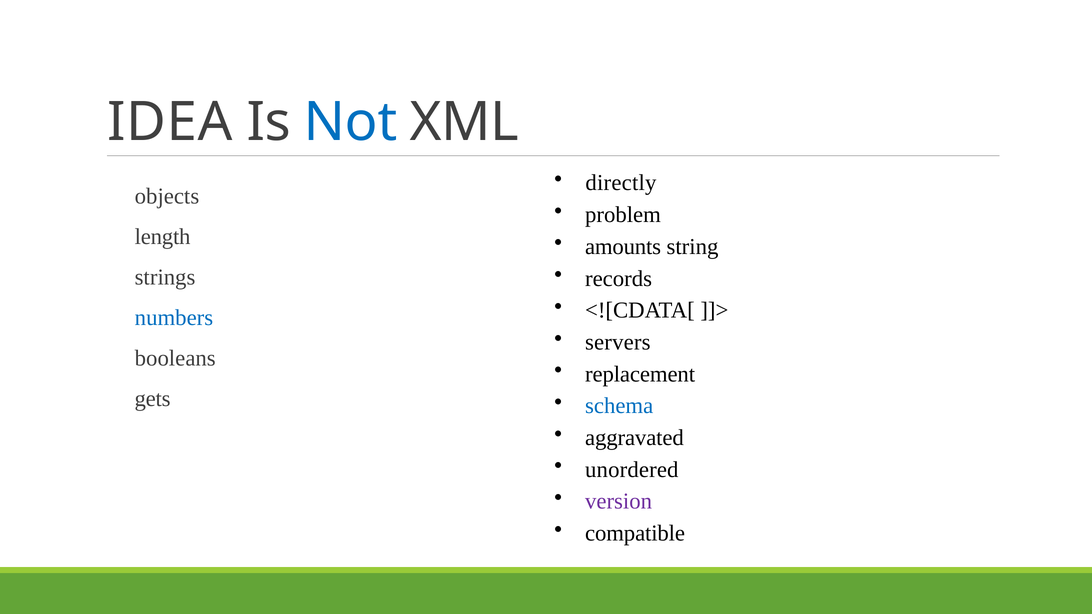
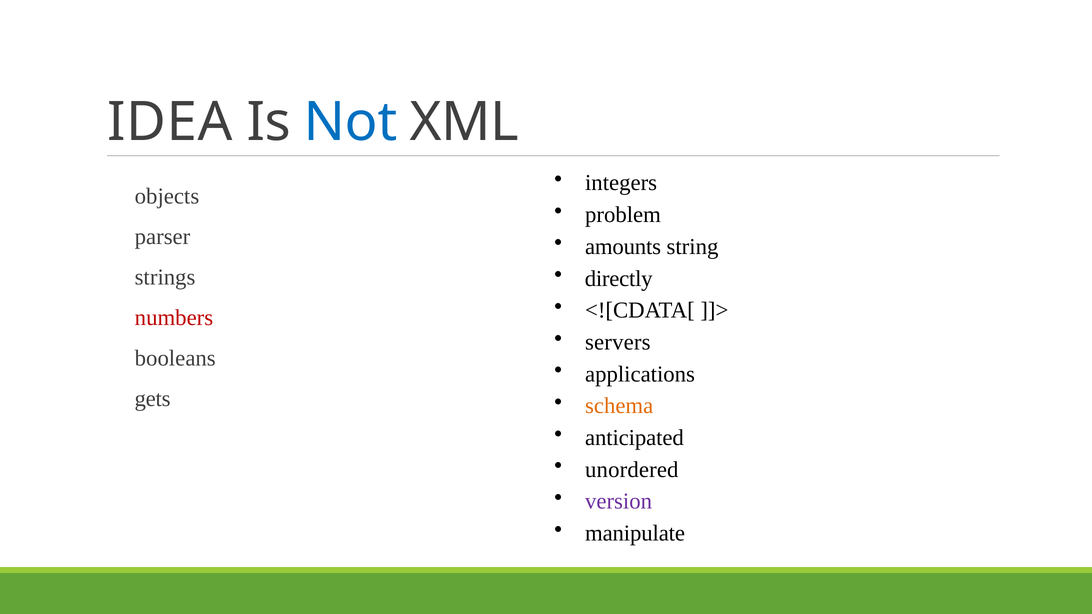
directly: directly -> integers
length: length -> parser
records: records -> directly
numbers colour: blue -> red
replacement: replacement -> applications
schema colour: blue -> orange
aggravated: aggravated -> anticipated
compatible: compatible -> manipulate
